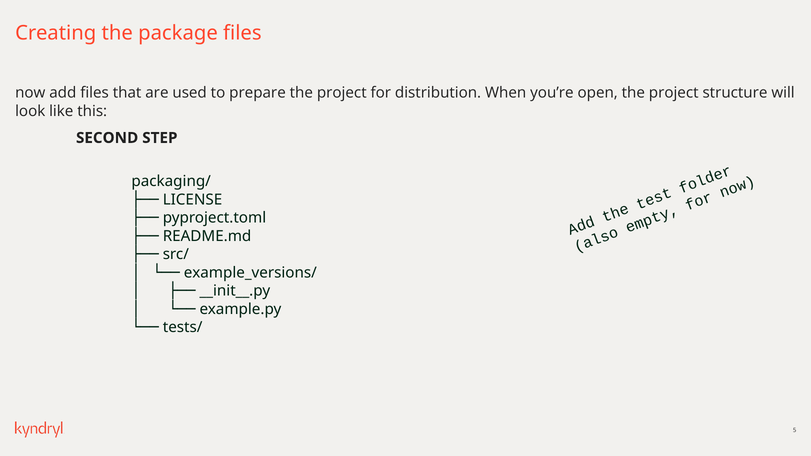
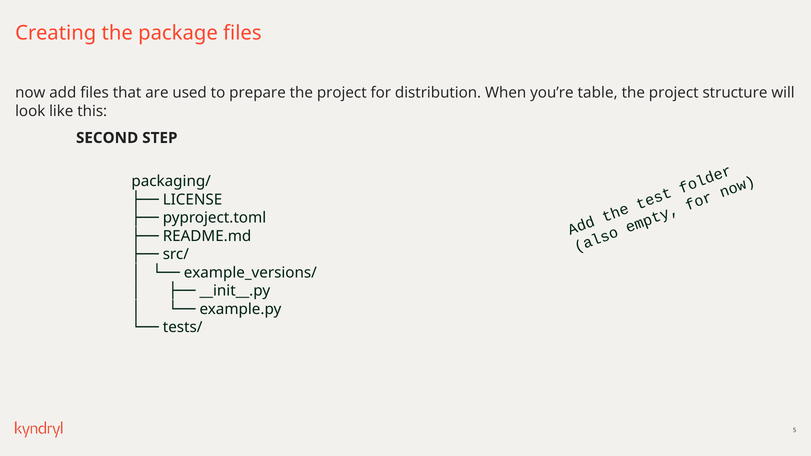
open: open -> table
